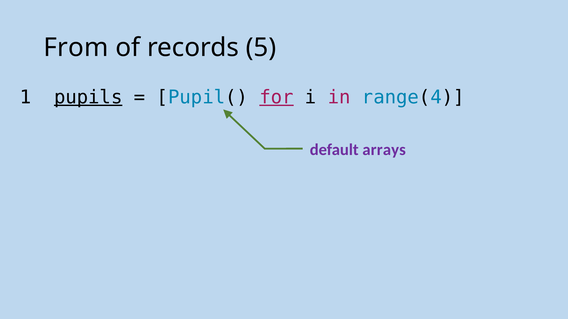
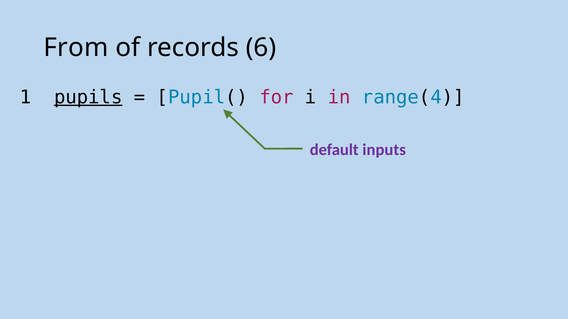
5: 5 -> 6
for underline: present -> none
arrays: arrays -> inputs
